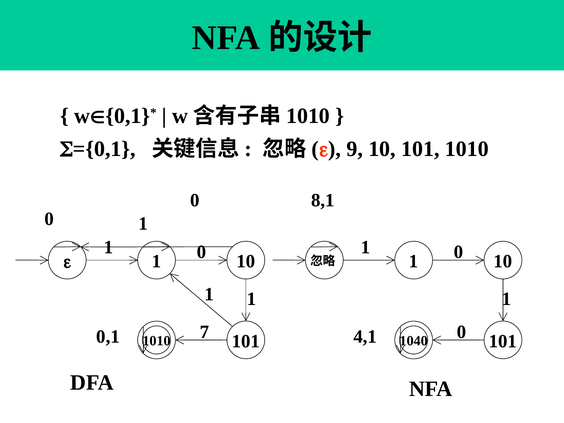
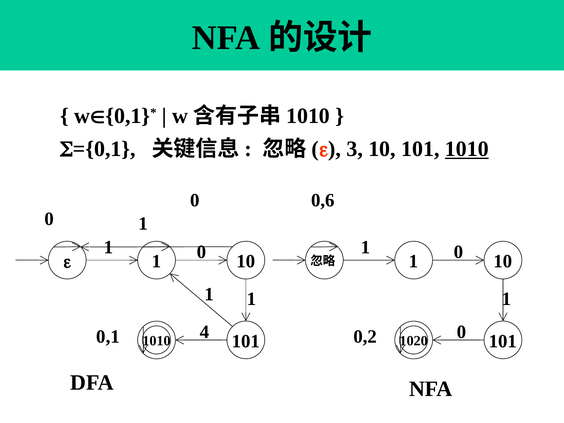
9: 9 -> 3
1010 at (467, 149) underline: none -> present
8,1: 8,1 -> 0,6
4,1: 4,1 -> 0,2
7: 7 -> 4
1040: 1040 -> 1020
